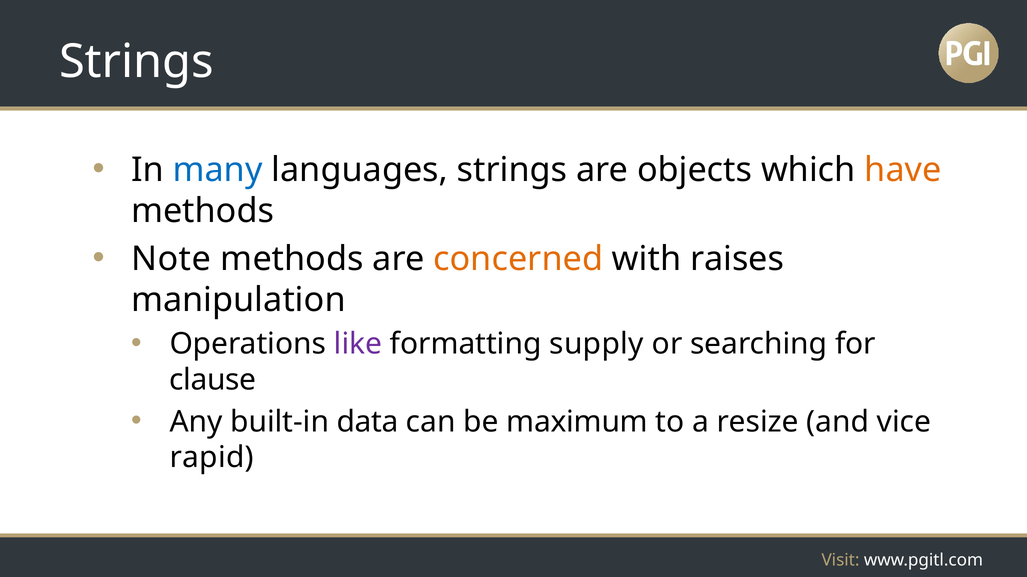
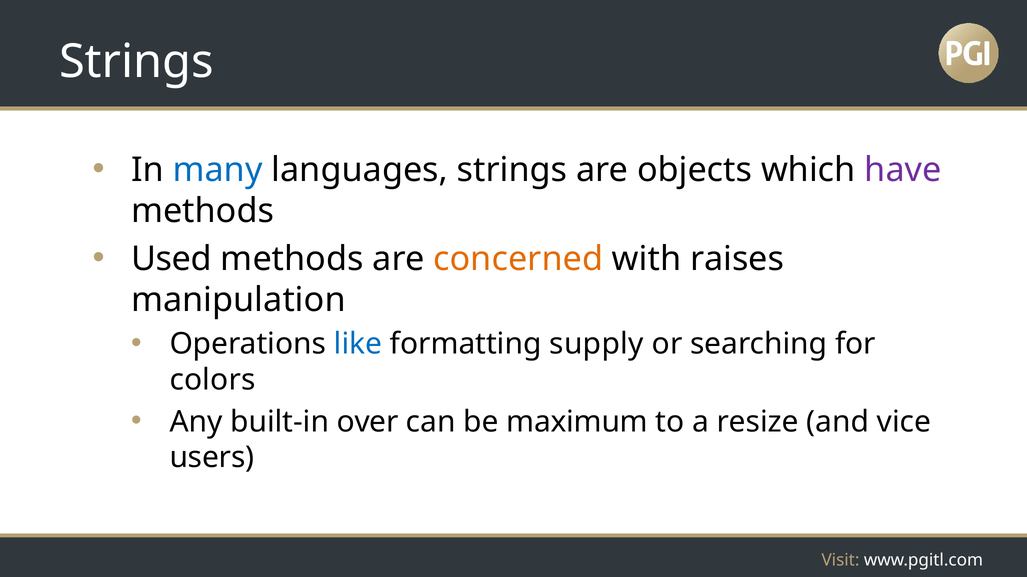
have colour: orange -> purple
Note: Note -> Used
like colour: purple -> blue
clause: clause -> colors
data: data -> over
rapid: rapid -> users
